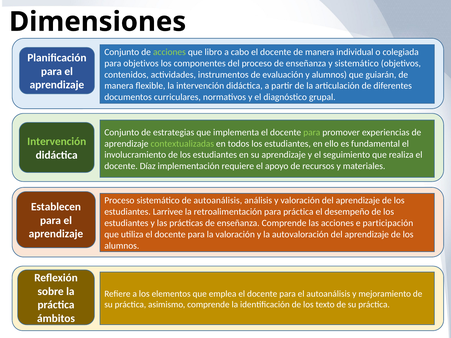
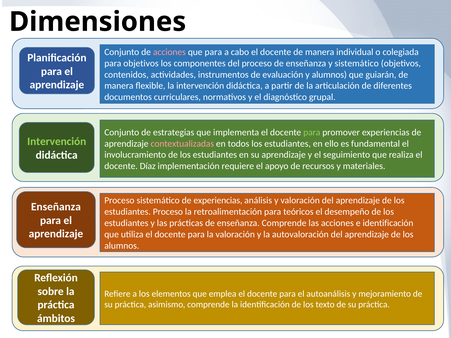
acciones at (169, 52) colour: light green -> pink
que libro: libro -> para
contextualizadas colour: light green -> pink
de autoanálisis: autoanálisis -> experiencias
Establecen at (56, 207): Establecen -> Enseñanza
estudiantes Larrivee: Larrivee -> Proceso
para práctica: práctica -> teóricos
e participación: participación -> identificación
